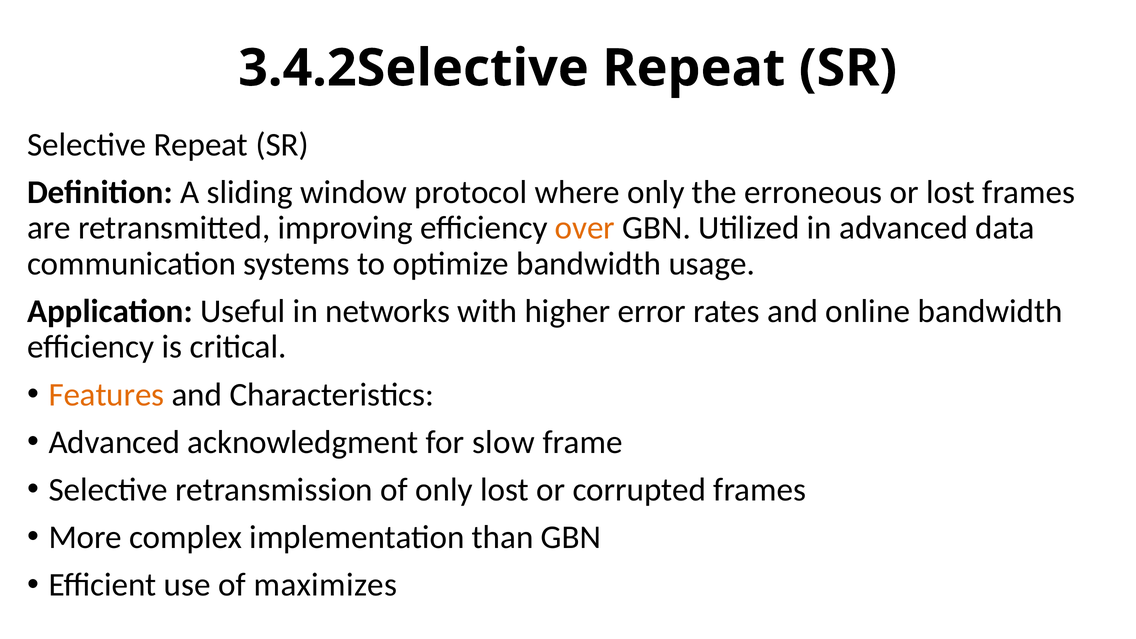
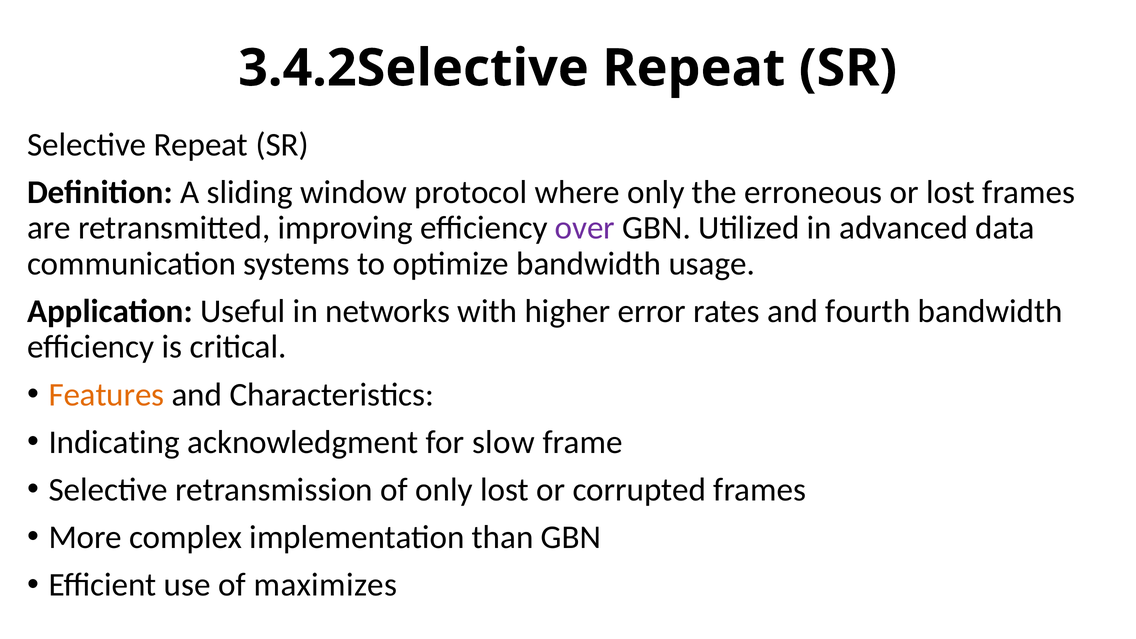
over colour: orange -> purple
online: online -> fourth
Advanced at (114, 442): Advanced -> Indicating
